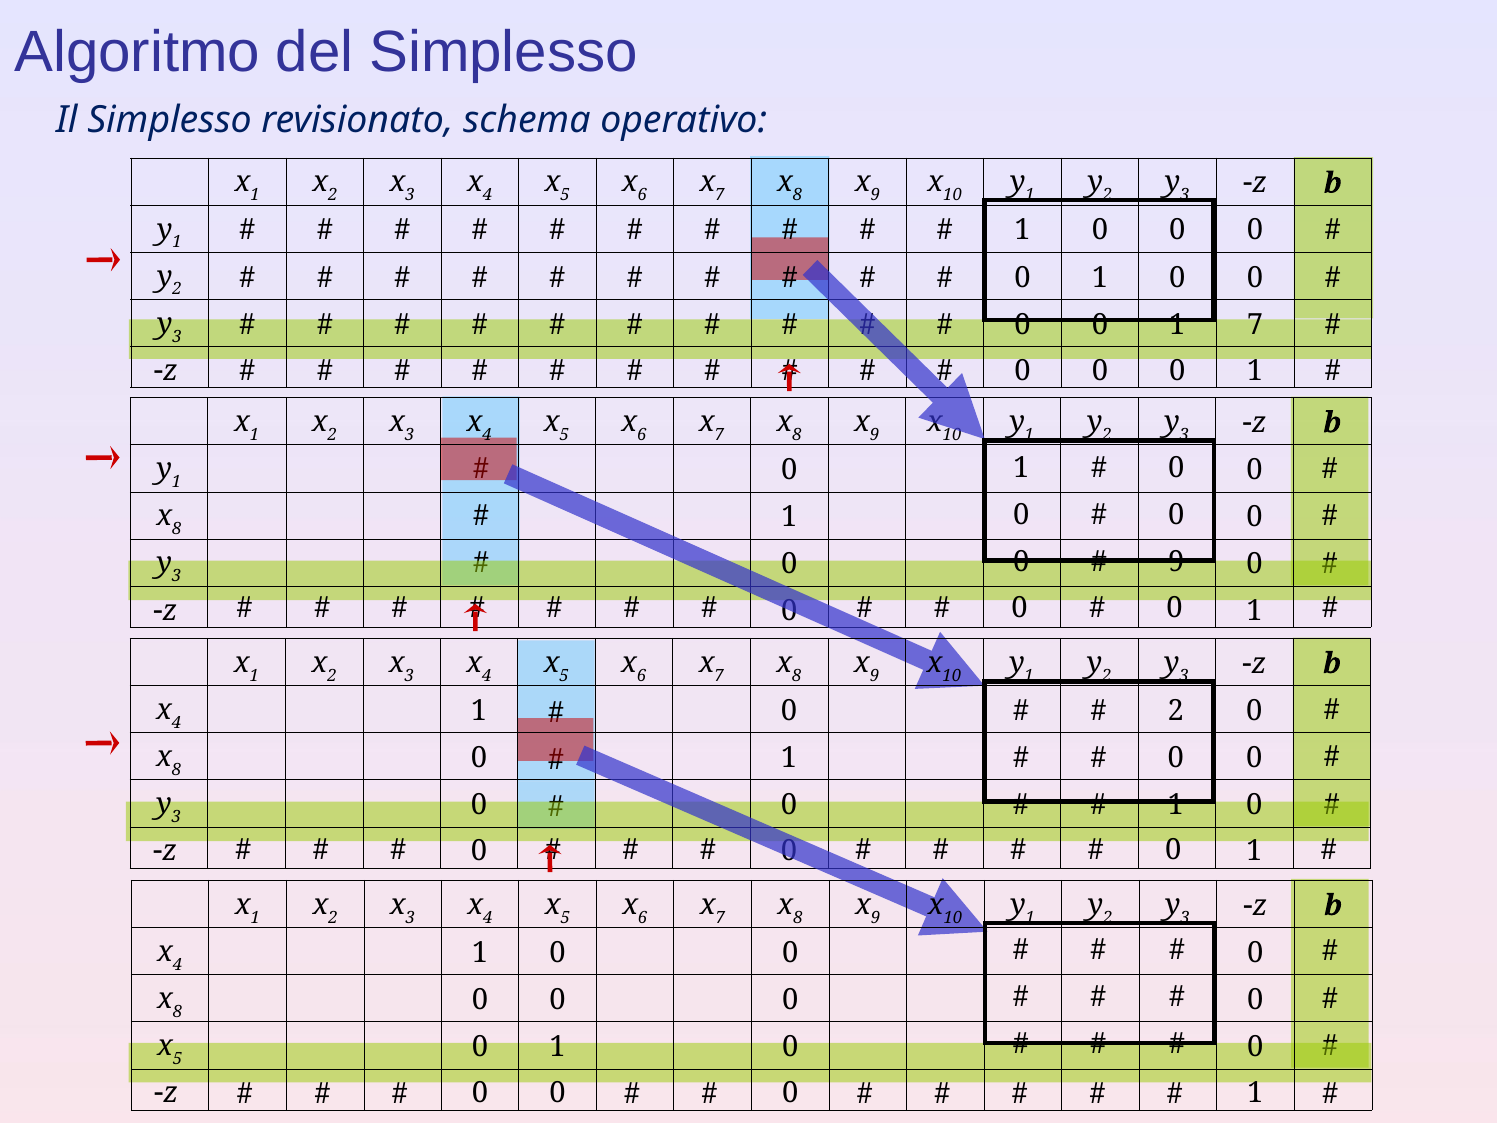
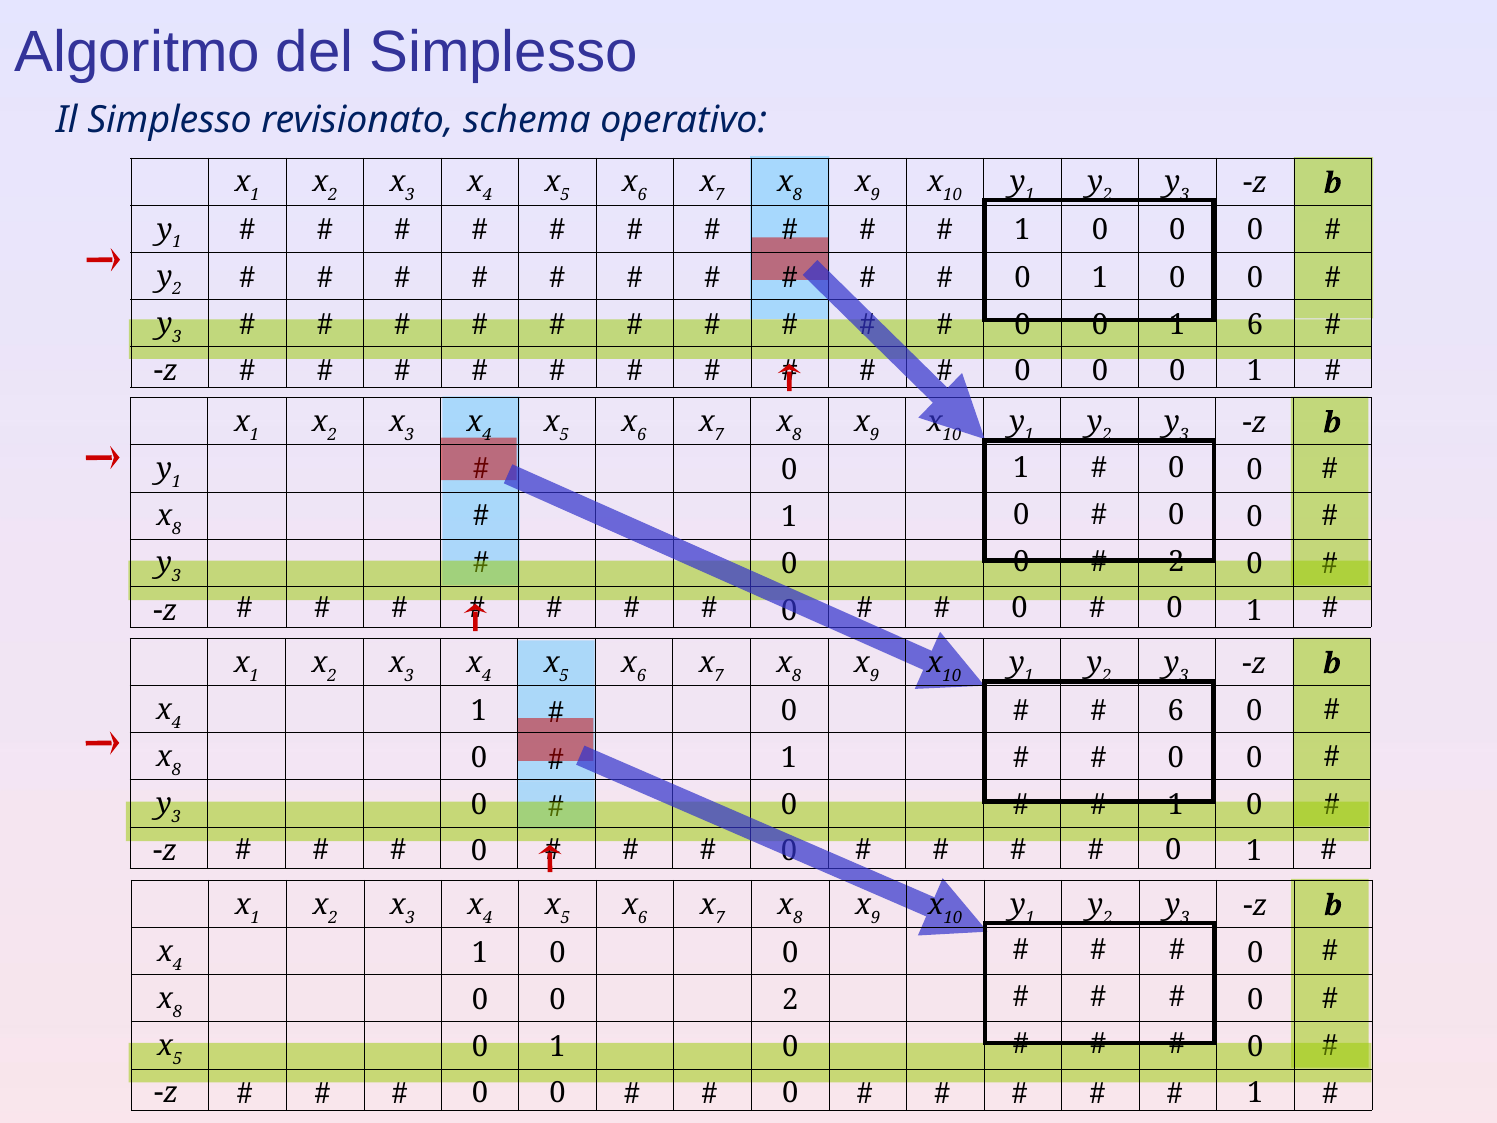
1 7: 7 -> 6
9 at (1176, 562): 9 -> 2
2 at (1176, 711): 2 -> 6
0 at (790, 1000): 0 -> 2
